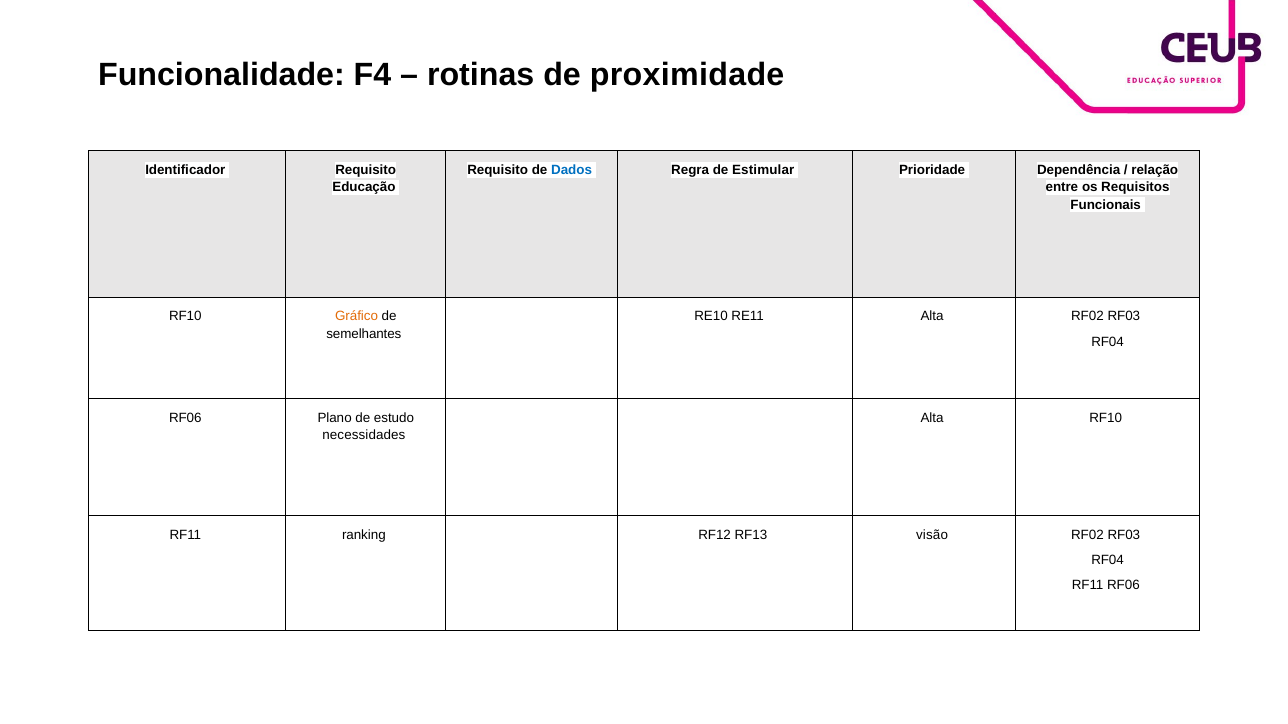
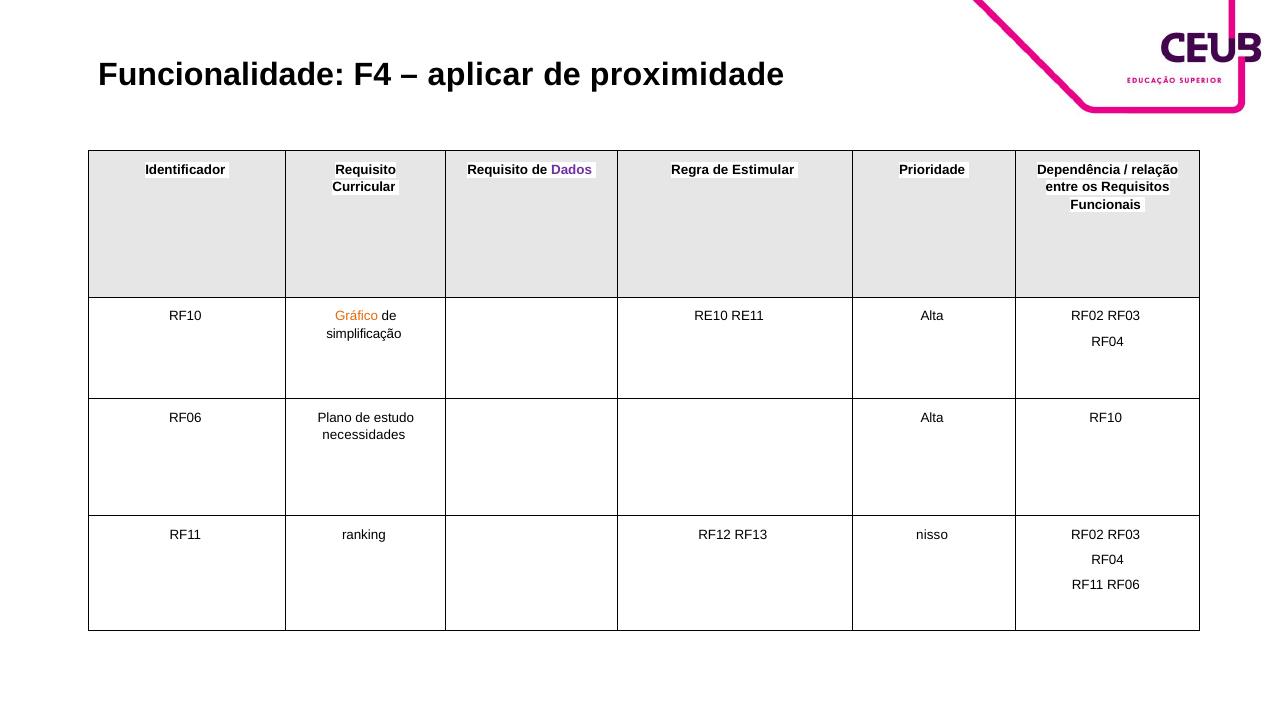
rotinas: rotinas -> aplicar
Dados colour: blue -> purple
Educação: Educação -> Curricular
semelhantes: semelhantes -> simplificação
visão: visão -> nisso
